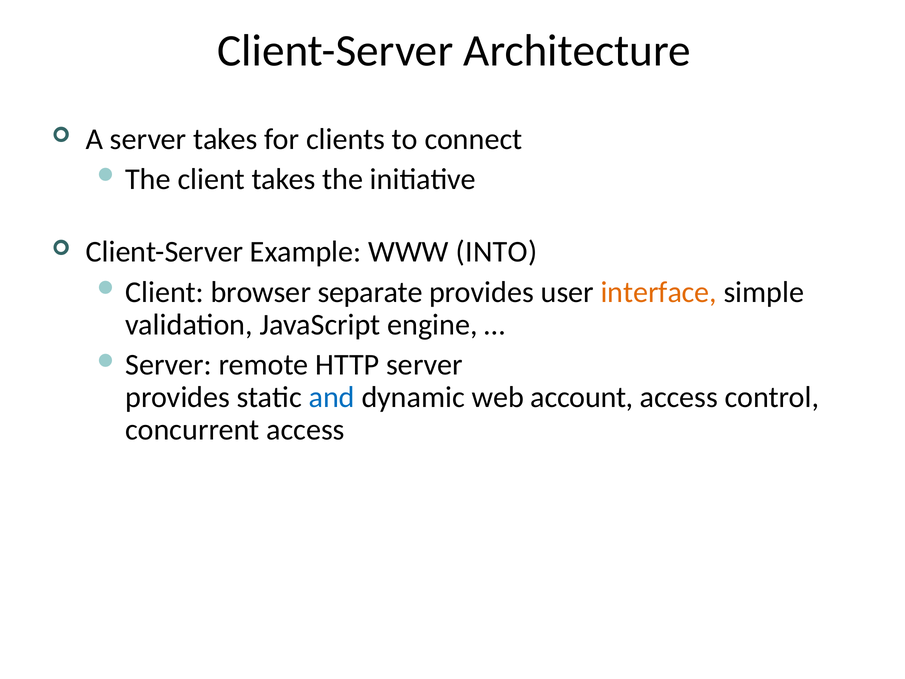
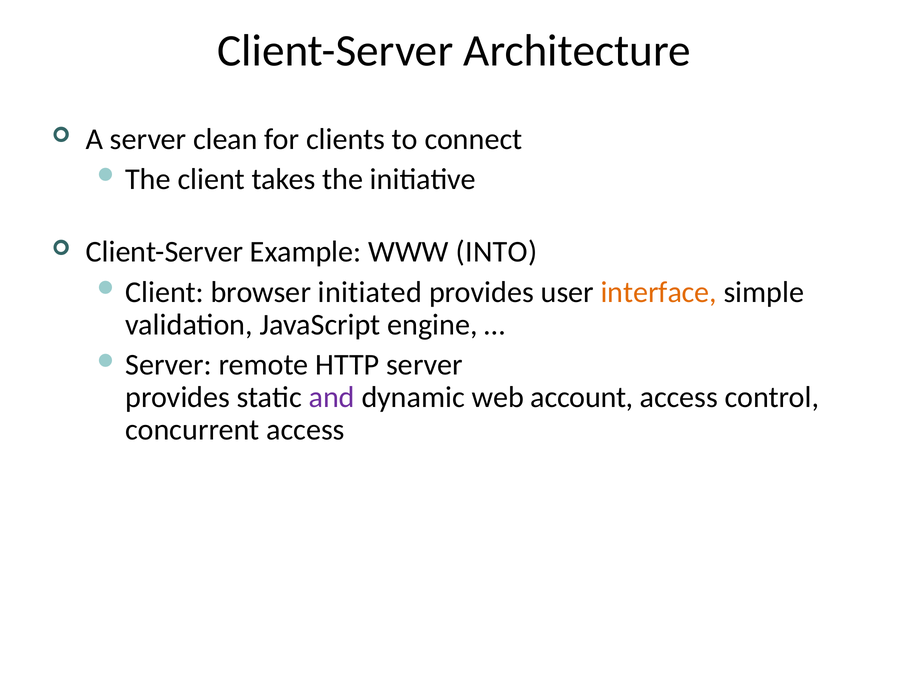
server takes: takes -> clean
separate: separate -> initiated
and colour: blue -> purple
